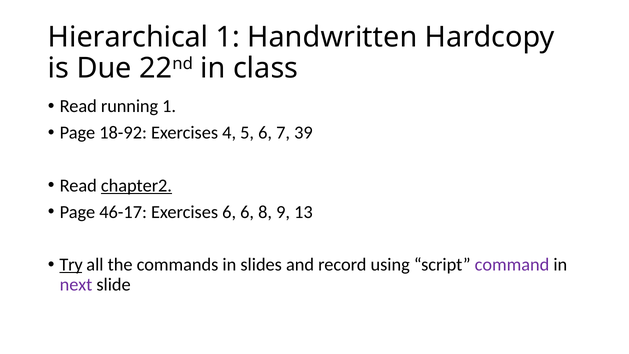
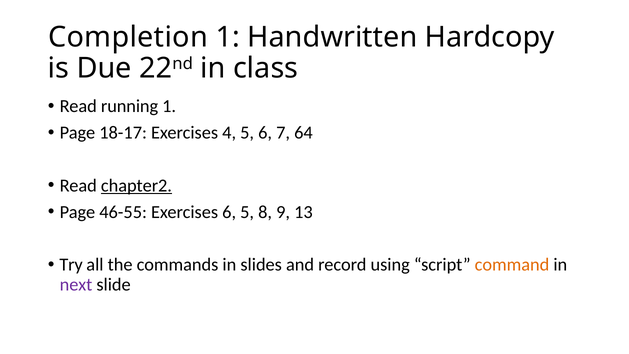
Hierarchical: Hierarchical -> Completion
18-92: 18-92 -> 18-17
39: 39 -> 64
46-17: 46-17 -> 46-55
6 6: 6 -> 5
Try underline: present -> none
command colour: purple -> orange
